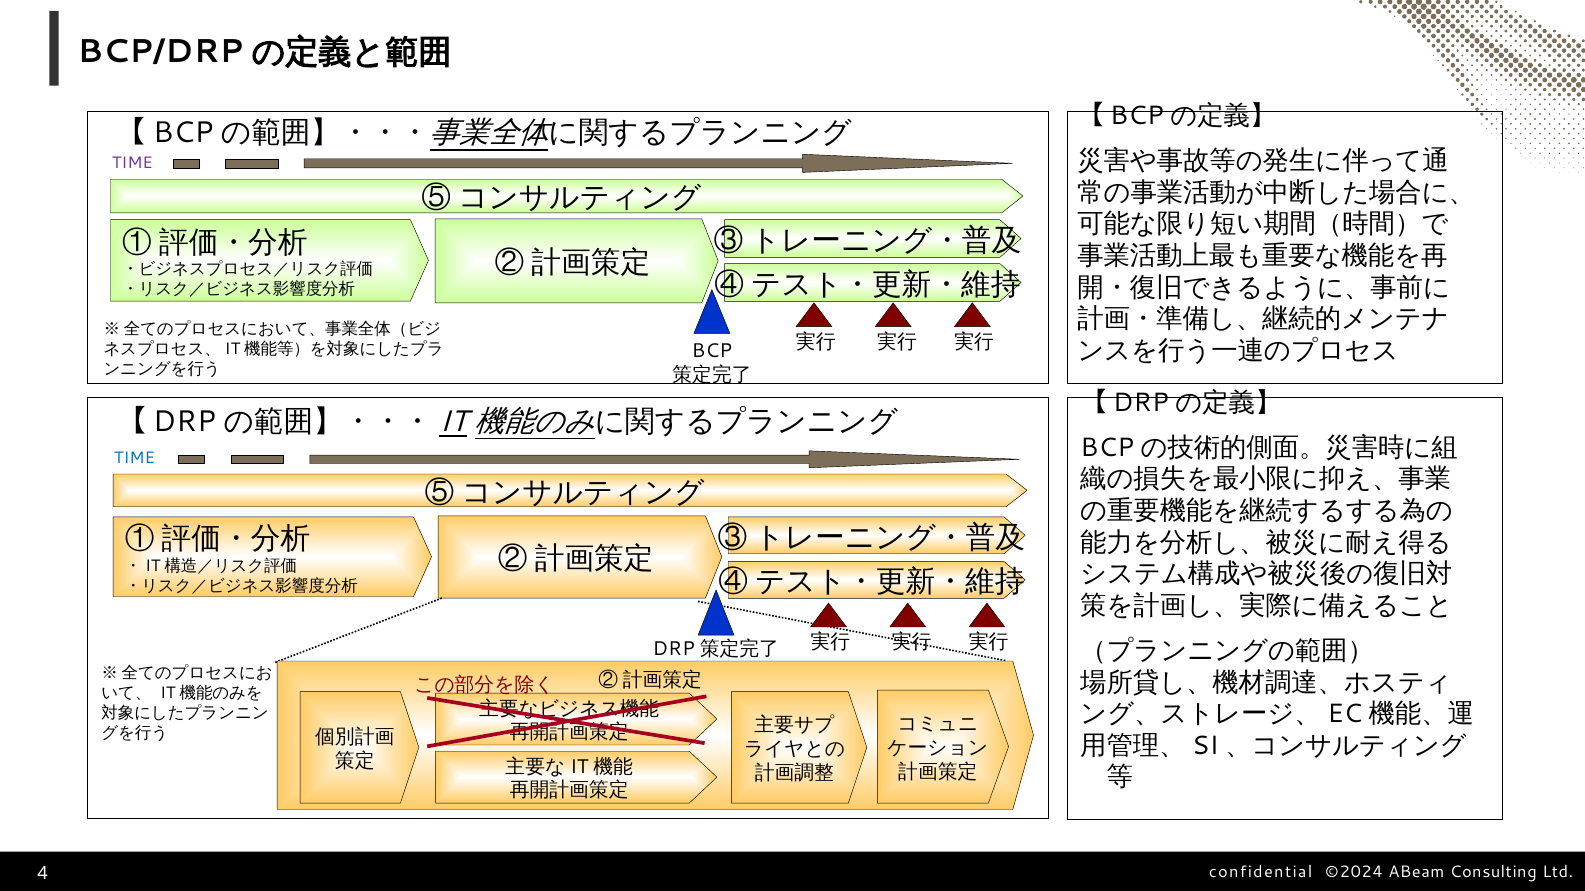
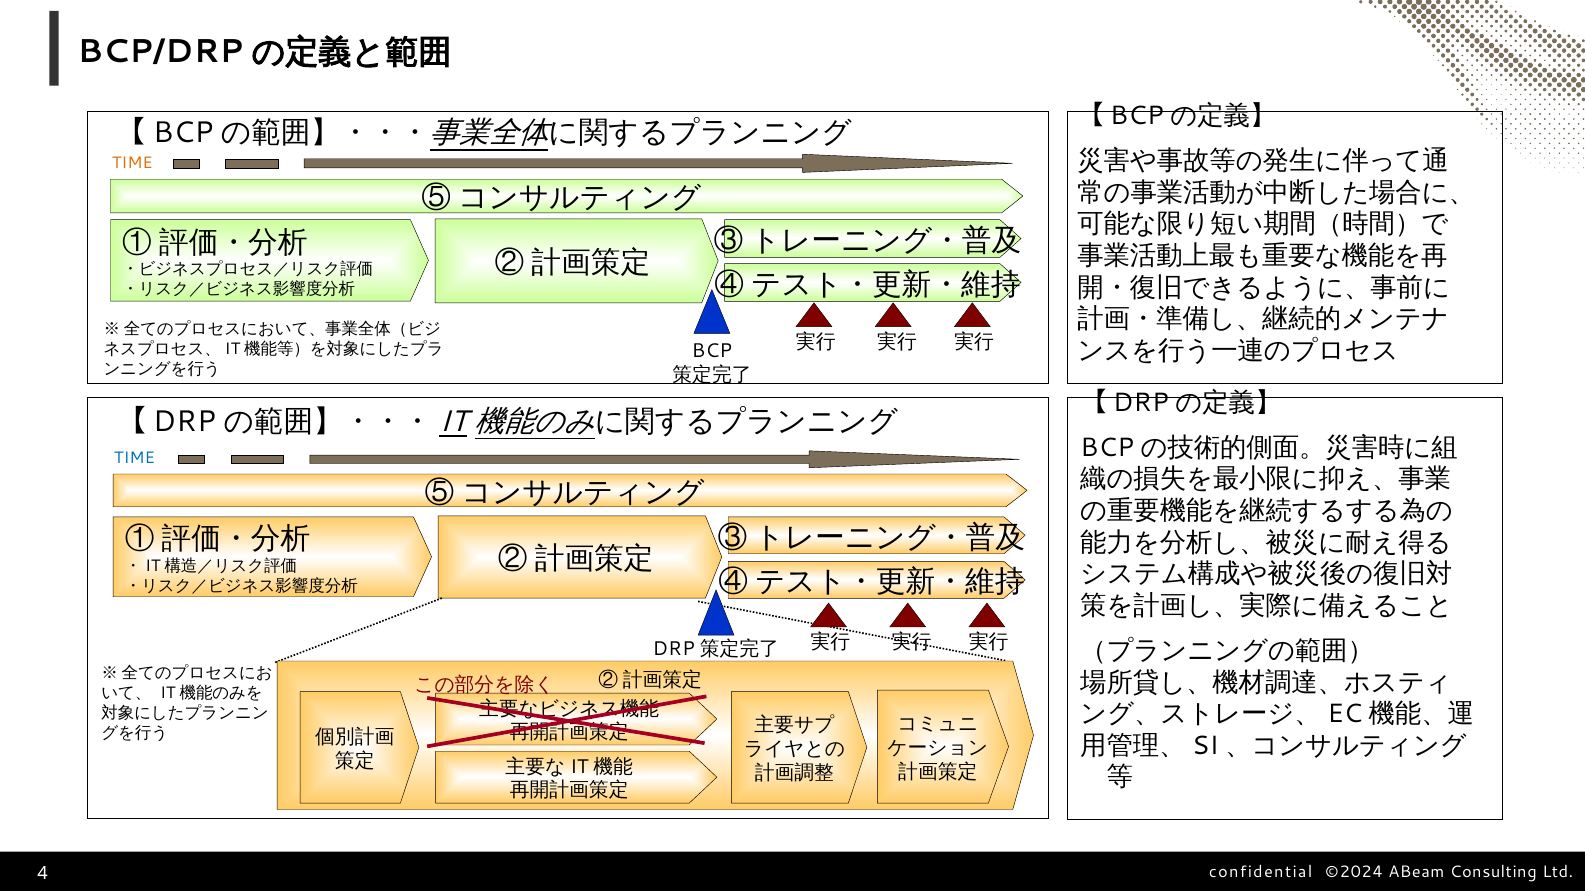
TIME at (132, 163) colour: purple -> orange
